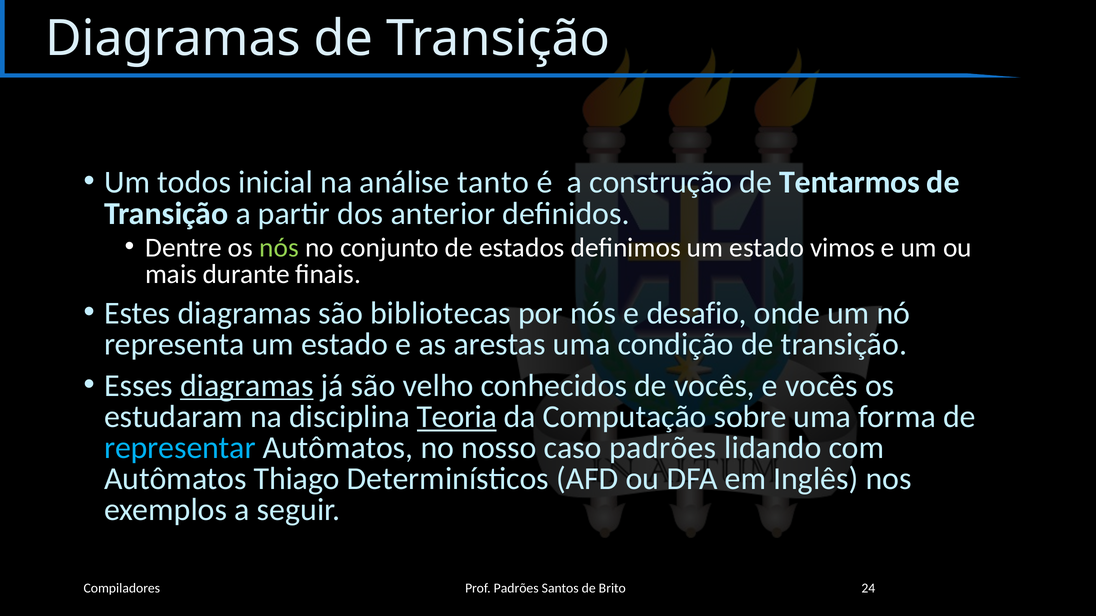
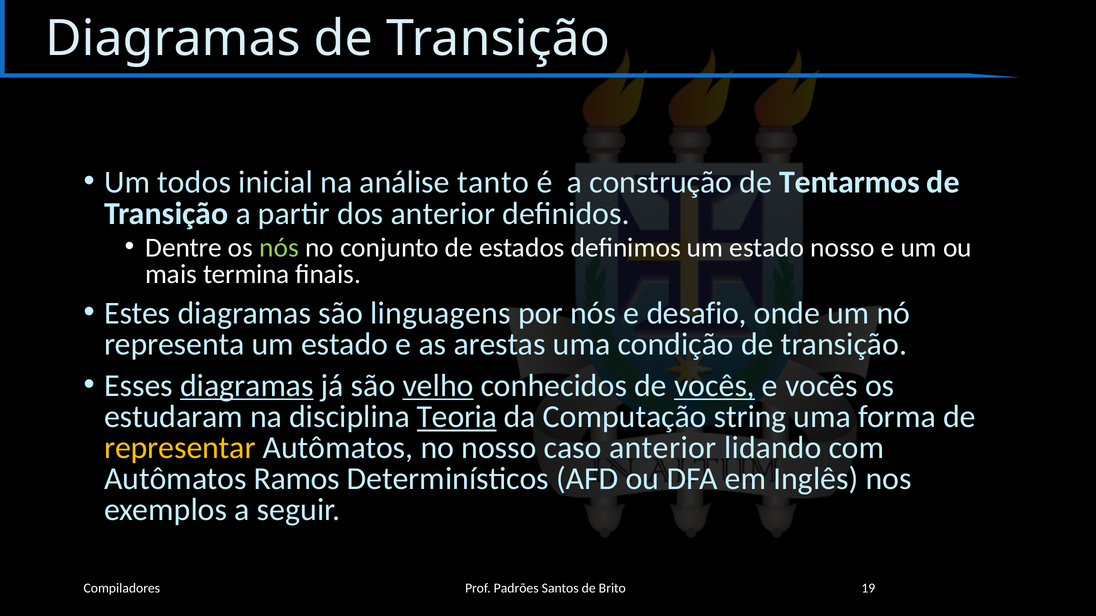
estado vimos: vimos -> nosso
durante: durante -> termina
bibliotecas: bibliotecas -> linguagens
velho underline: none -> present
vocês at (715, 386) underline: none -> present
sobre: sobre -> string
representar colour: light blue -> yellow
caso padrões: padrões -> anterior
Thiago: Thiago -> Ramos
24: 24 -> 19
